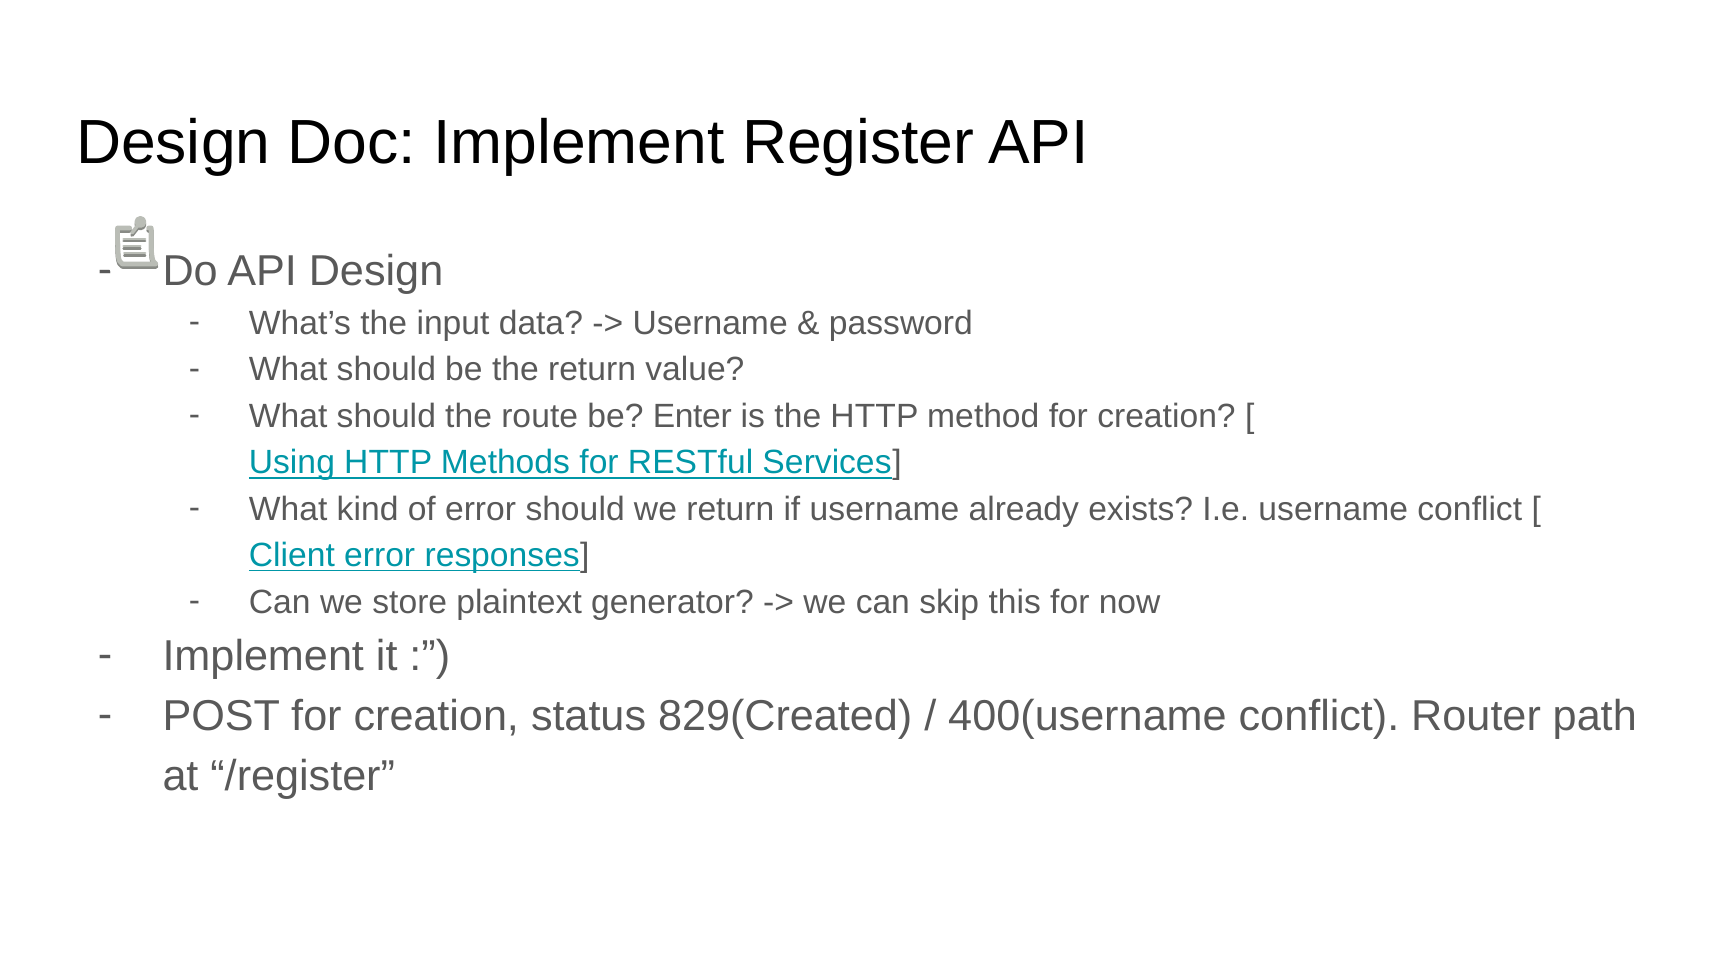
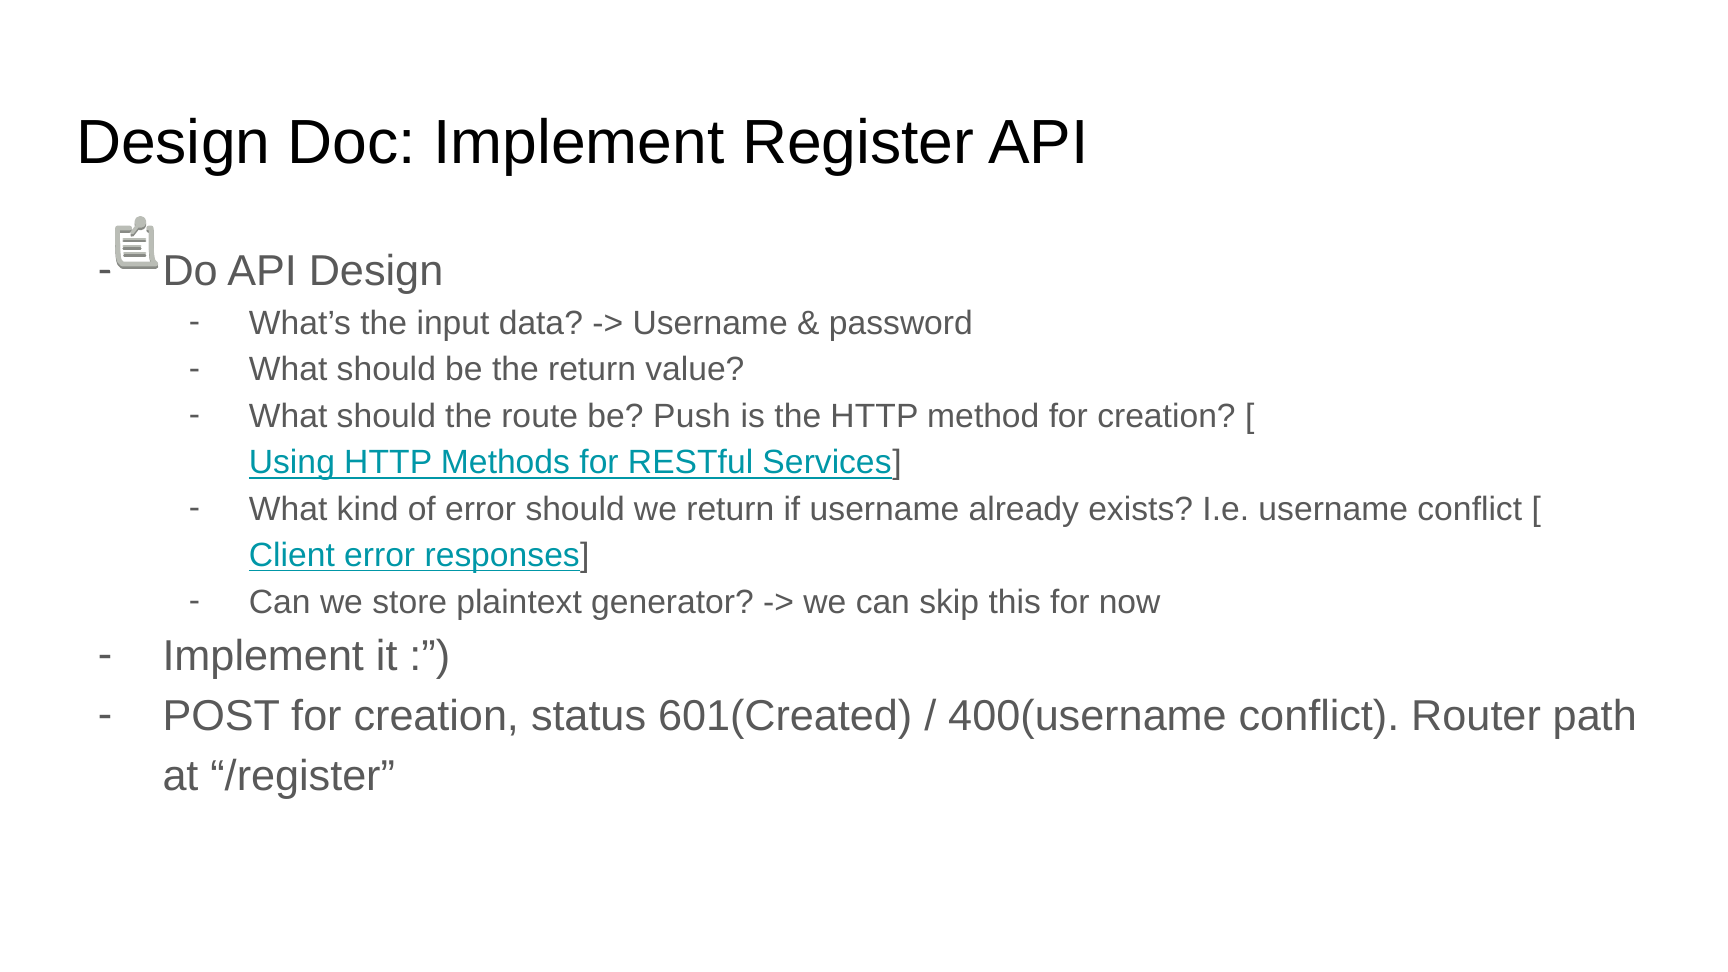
Enter: Enter -> Push
829(Created: 829(Created -> 601(Created
